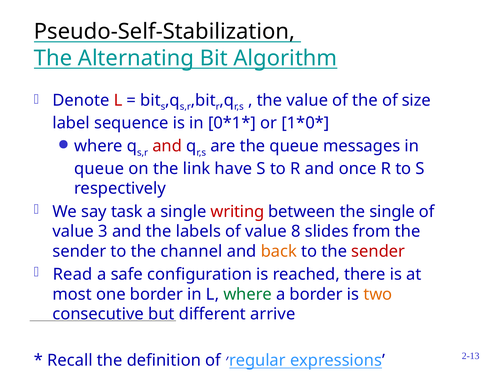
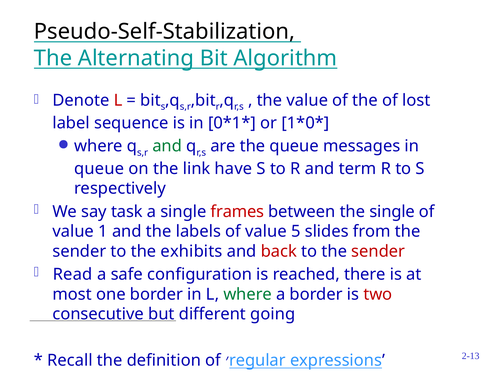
size: size -> lost
and at (167, 146) colour: red -> green
once: once -> term
writing: writing -> frames
3: 3 -> 1
8: 8 -> 5
channel: channel -> exhibits
back colour: orange -> red
two colour: orange -> red
arrive: arrive -> going
